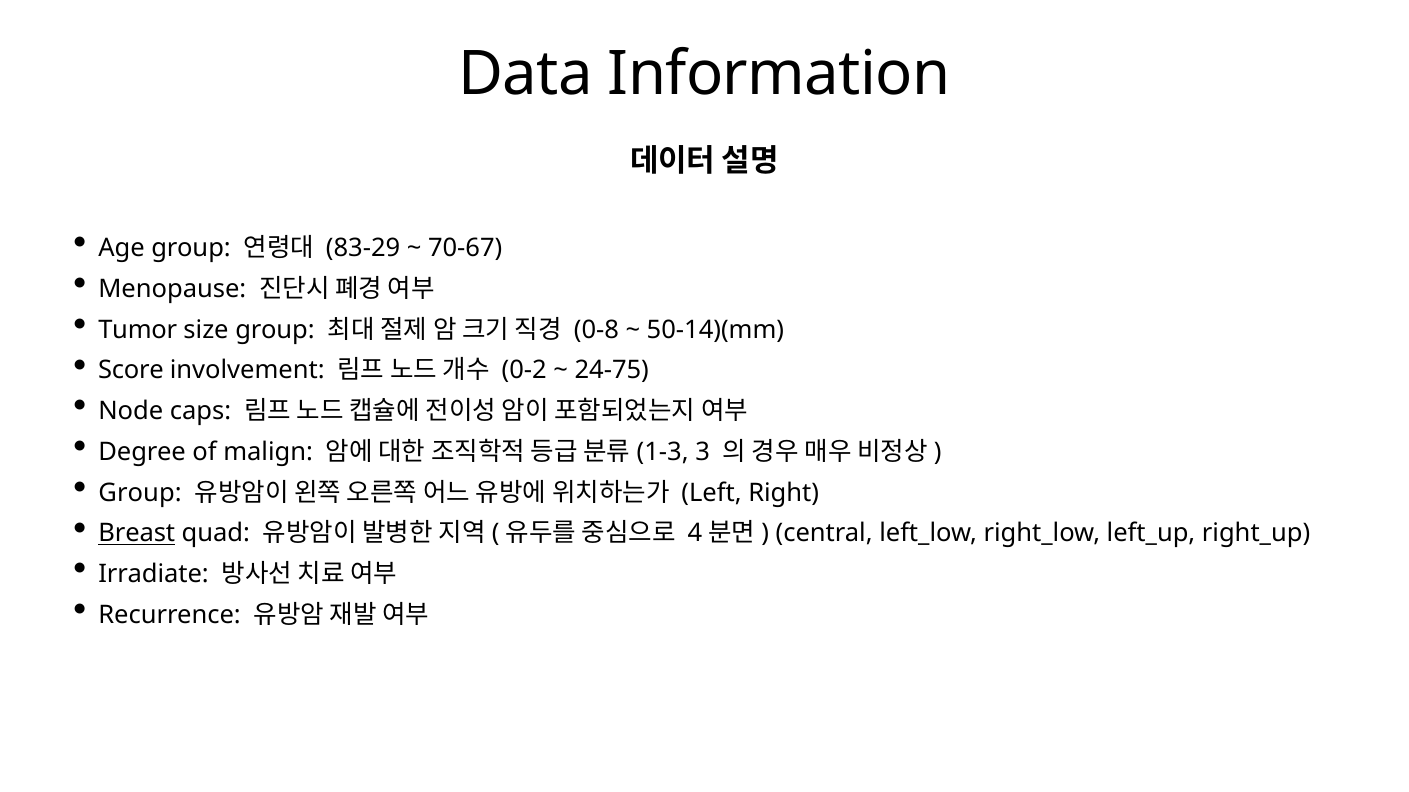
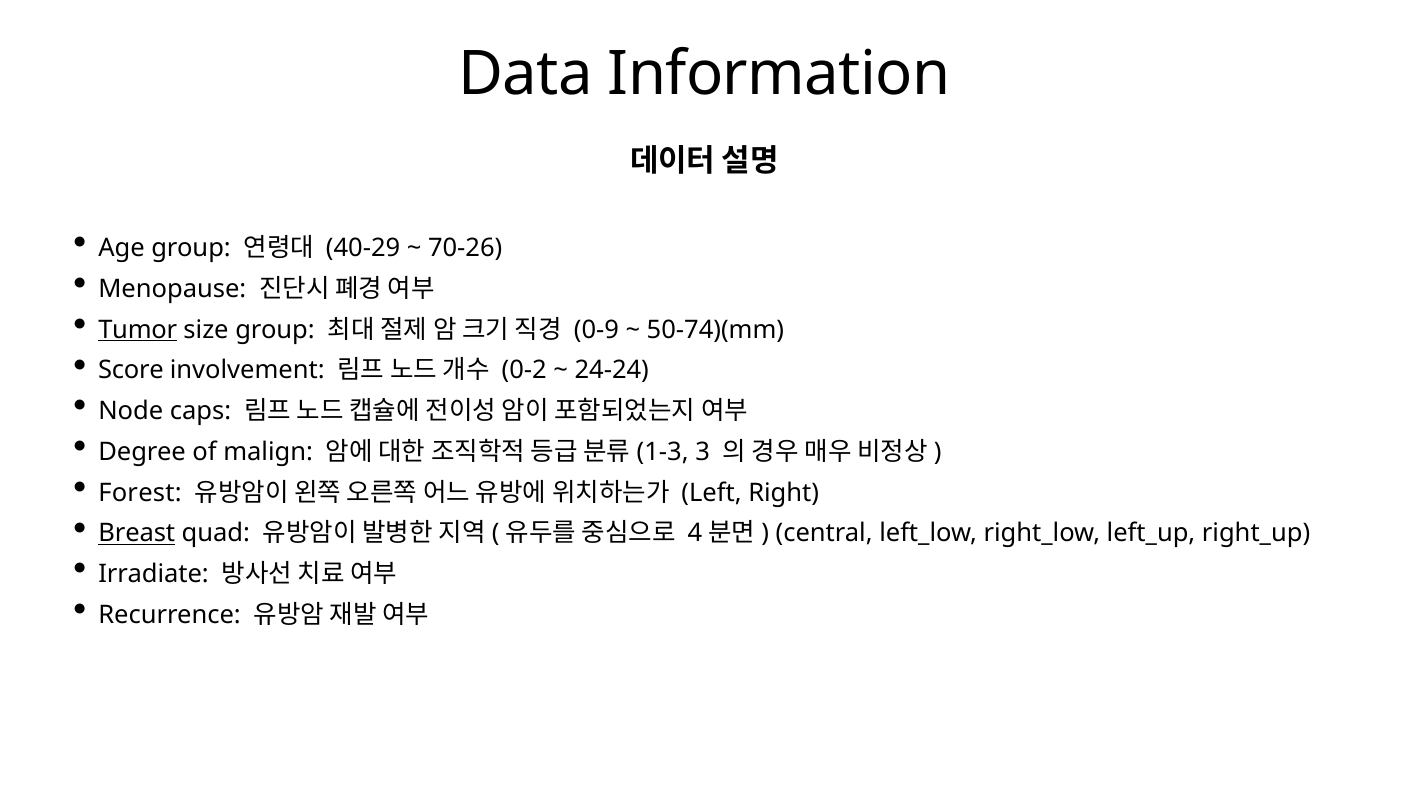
83-29: 83-29 -> 40-29
70-67: 70-67 -> 70-26
Tumor underline: none -> present
0-8: 0-8 -> 0-9
50-14)(mm: 50-14)(mm -> 50-74)(mm
24-75: 24-75 -> 24-24
Group at (140, 493): Group -> Forest
